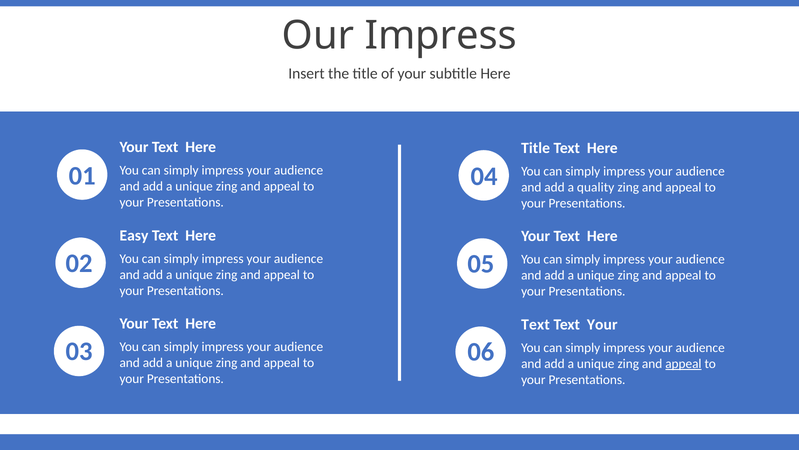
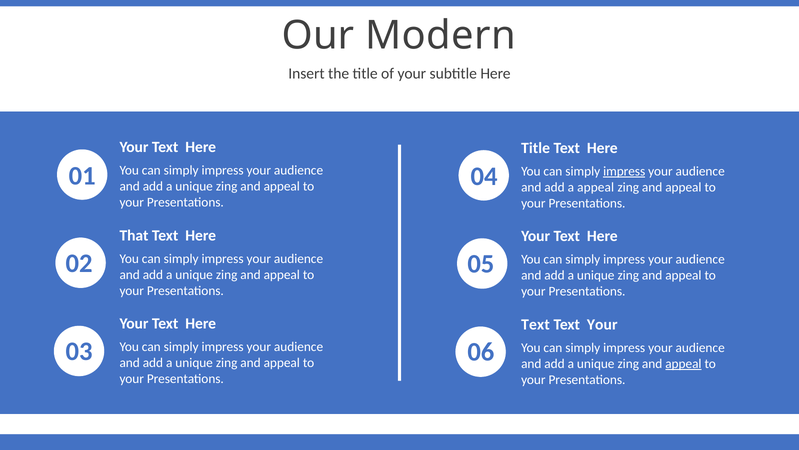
Our Impress: Impress -> Modern
impress at (624, 171) underline: none -> present
a quality: quality -> appeal
Easy: Easy -> That
